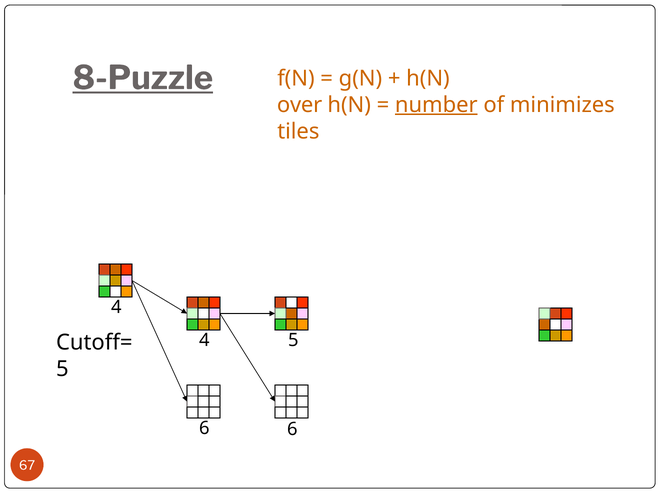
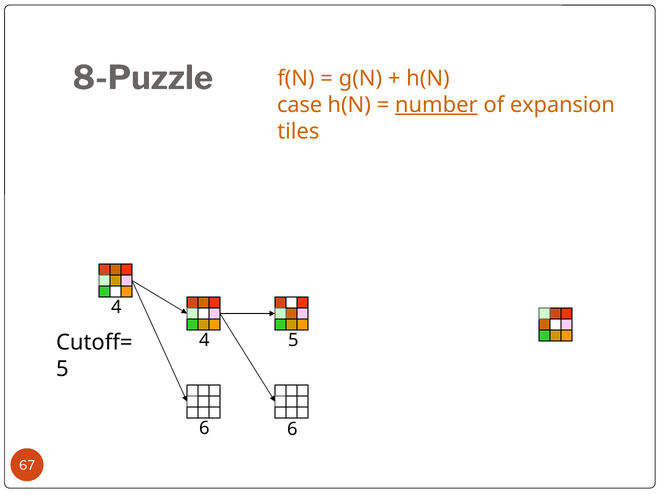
8-Puzzle underline: present -> none
over: over -> case
minimizes: minimizes -> expansion
